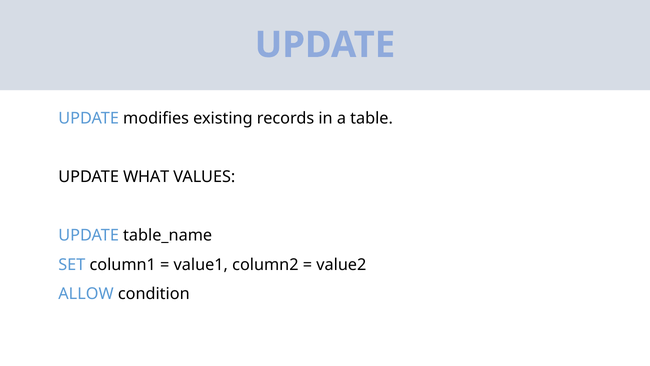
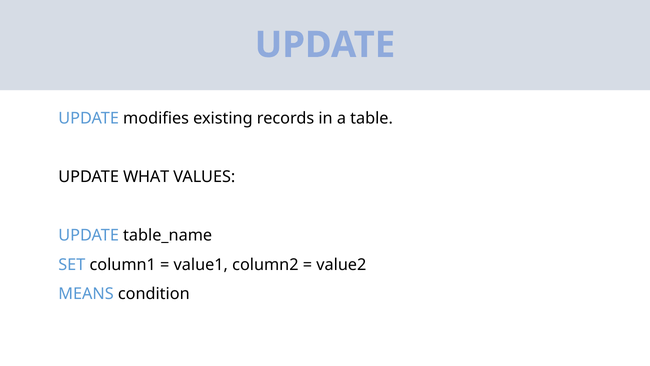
ALLOW: ALLOW -> MEANS
